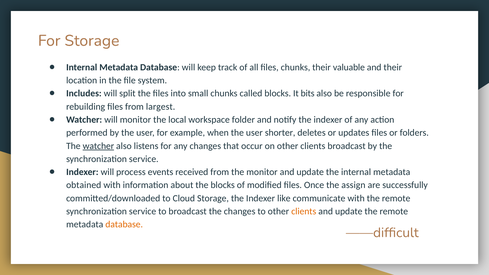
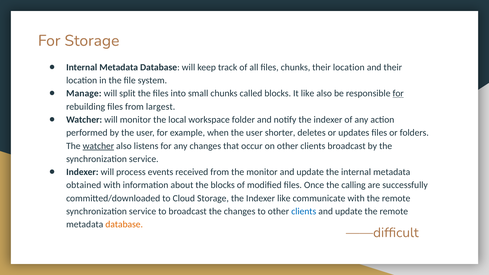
chunks their valuable: valuable -> location
Includes: Includes -> Manage
It bits: bits -> like
for at (398, 93) underline: none -> present
assign: assign -> calling
clients at (304, 211) colour: orange -> blue
